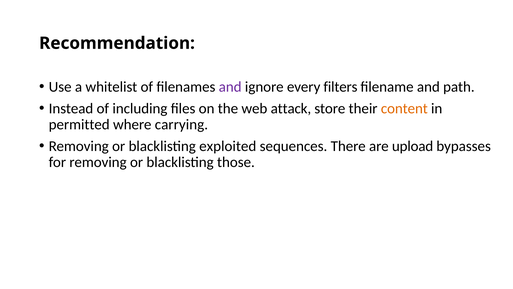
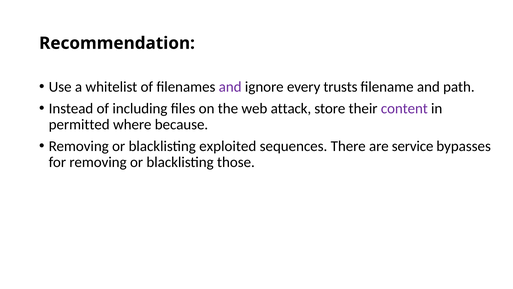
filters: filters -> trusts
content colour: orange -> purple
carrying: carrying -> because
upload: upload -> service
